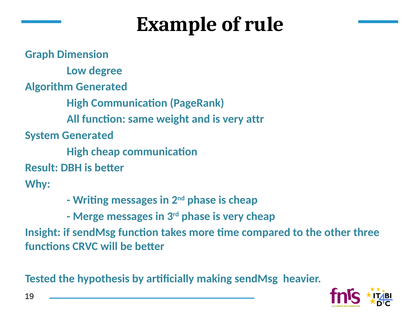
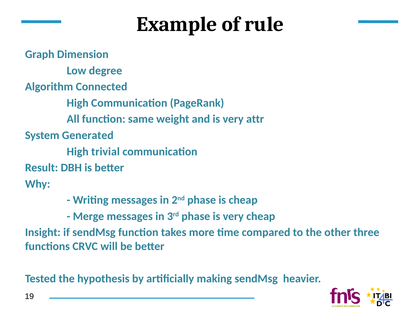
Algorithm Generated: Generated -> Connected
High cheap: cheap -> trivial
